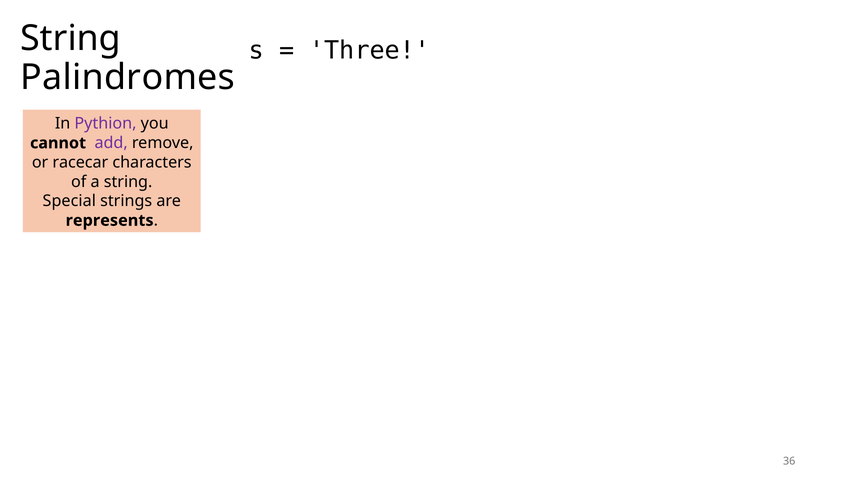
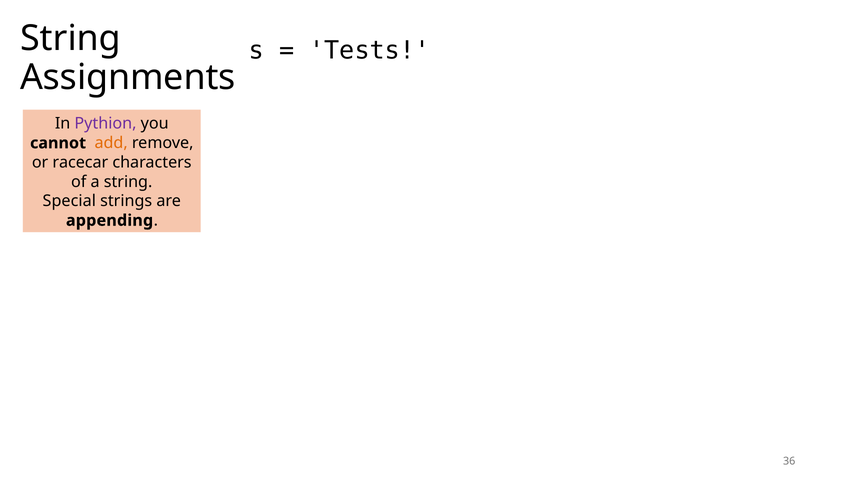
Three: Three -> Tests
Palindromes: Palindromes -> Assignments
add colour: purple -> orange
represents: represents -> appending
